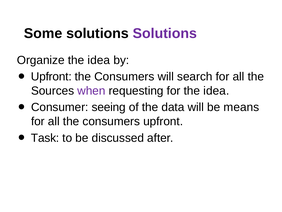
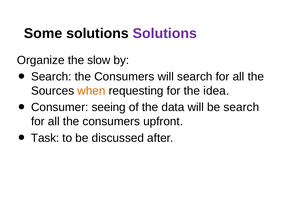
Organize the idea: idea -> slow
Upfront at (51, 76): Upfront -> Search
when colour: purple -> orange
be means: means -> search
